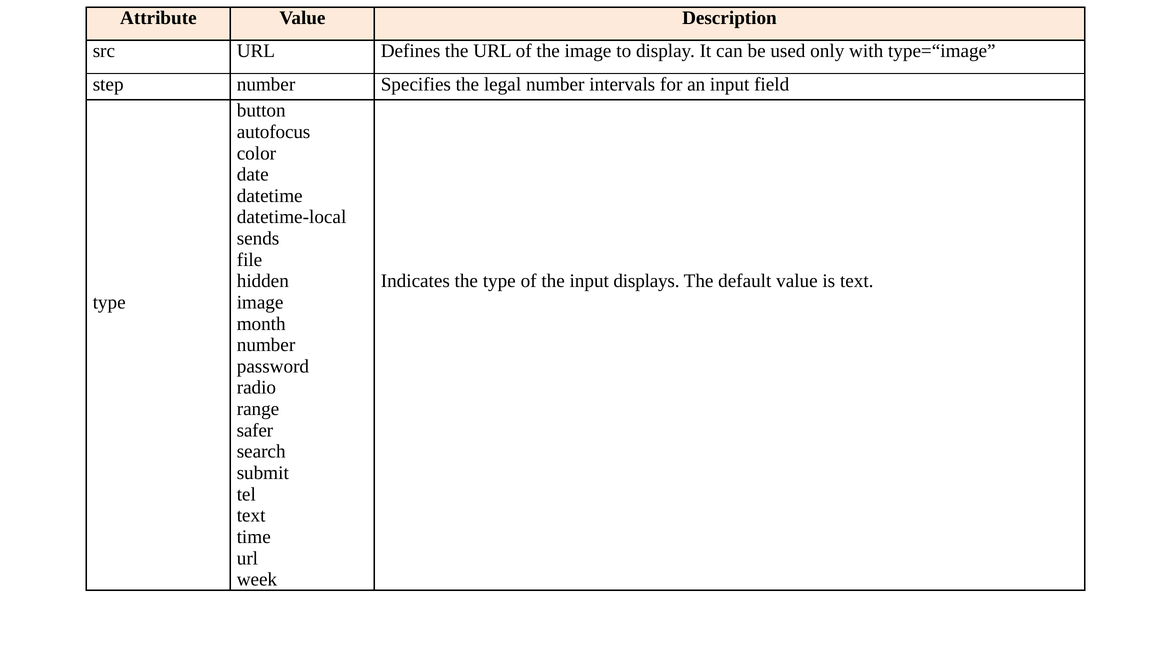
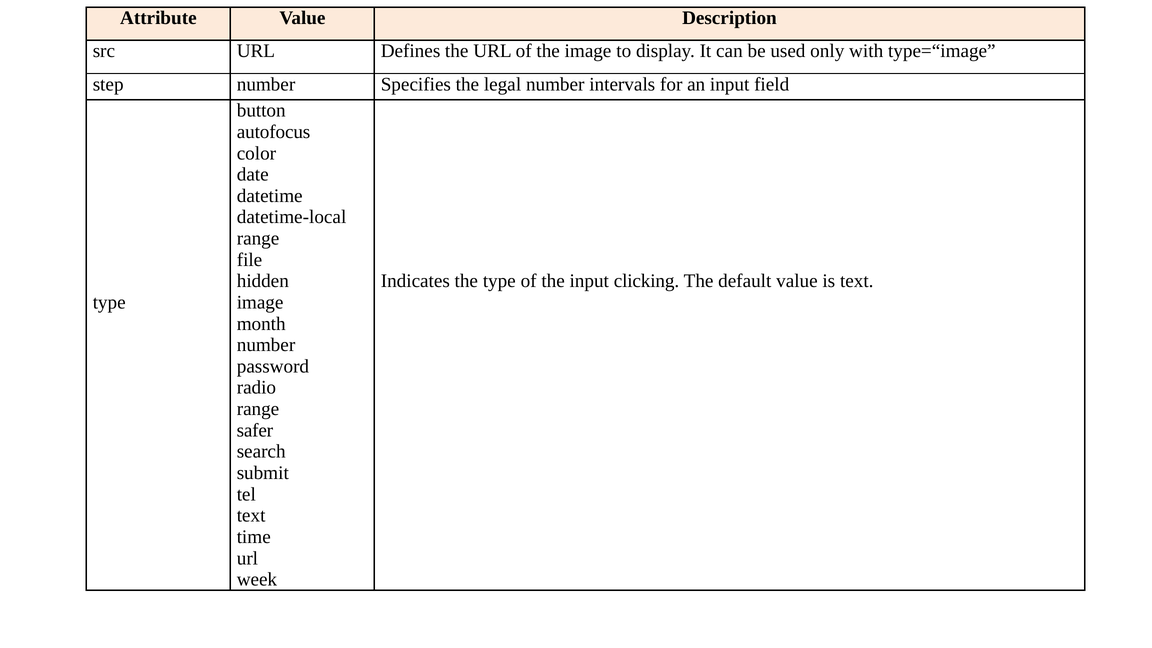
sends at (258, 238): sends -> range
displays: displays -> clicking
